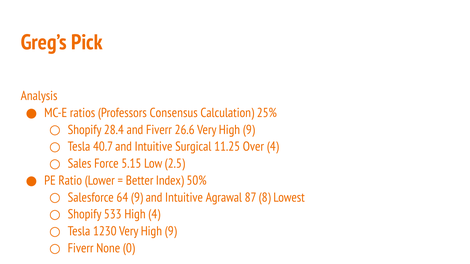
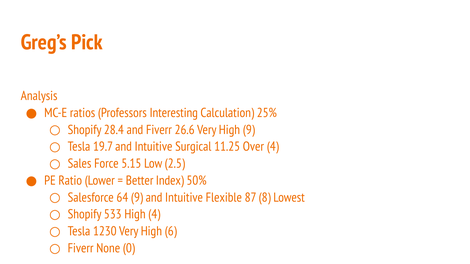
Consensus: Consensus -> Interesting
40.7: 40.7 -> 19.7
Agrawal: Agrawal -> Flexible
1230 Very High 9: 9 -> 6
